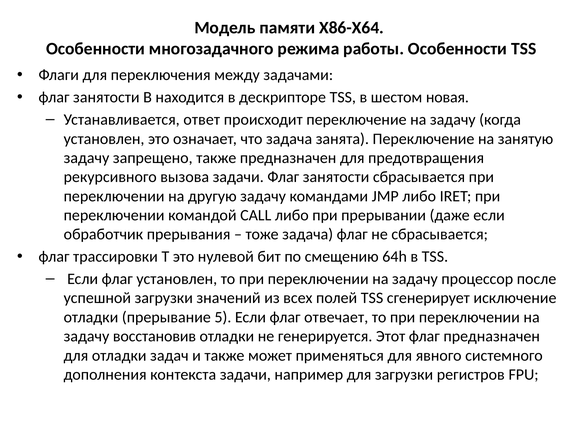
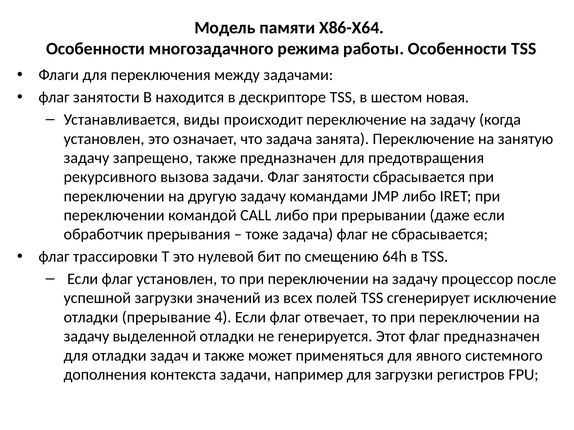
ответ: ответ -> виды
5: 5 -> 4
восстановив: восстановив -> выделенной
